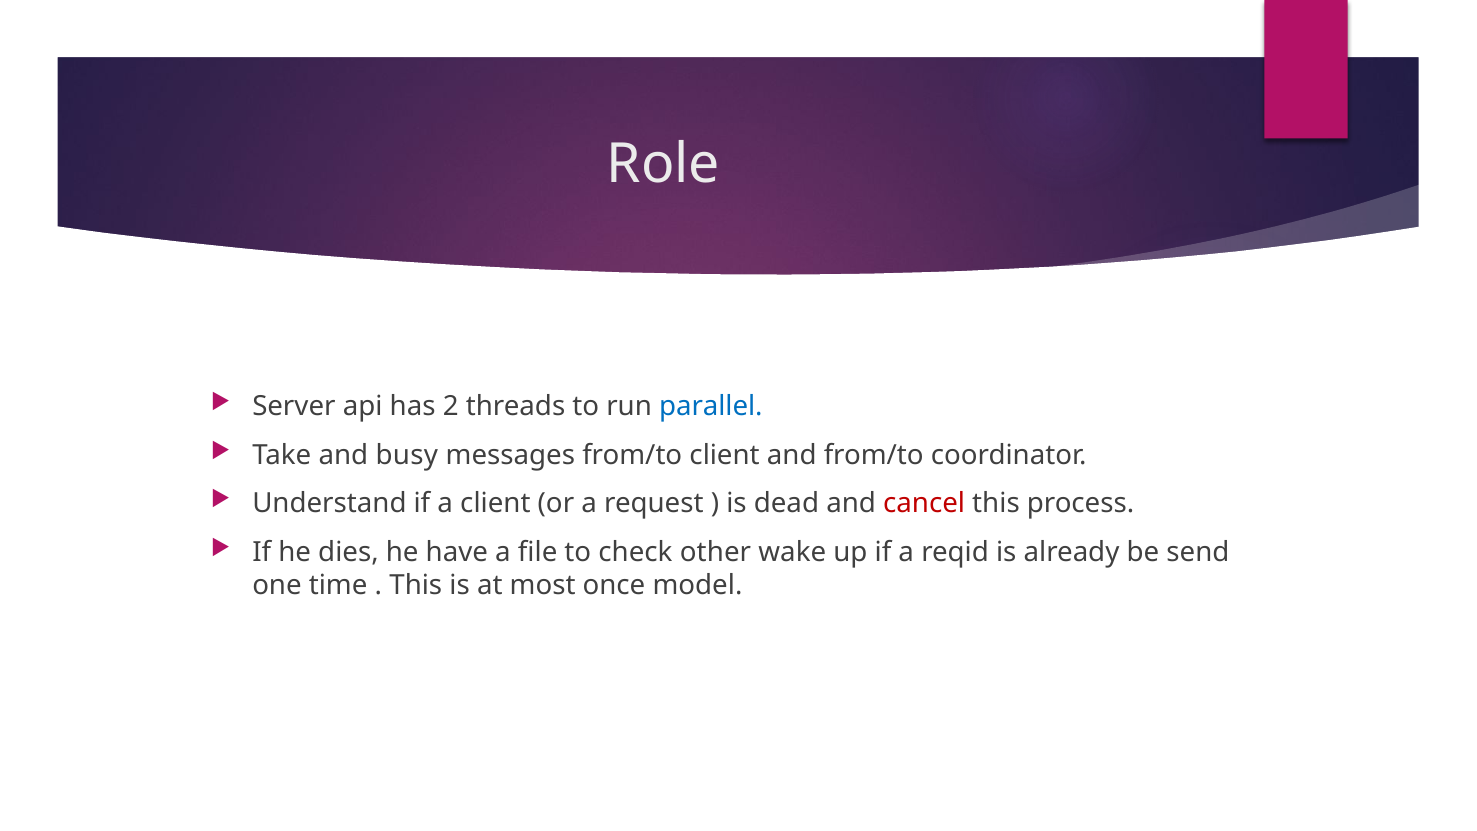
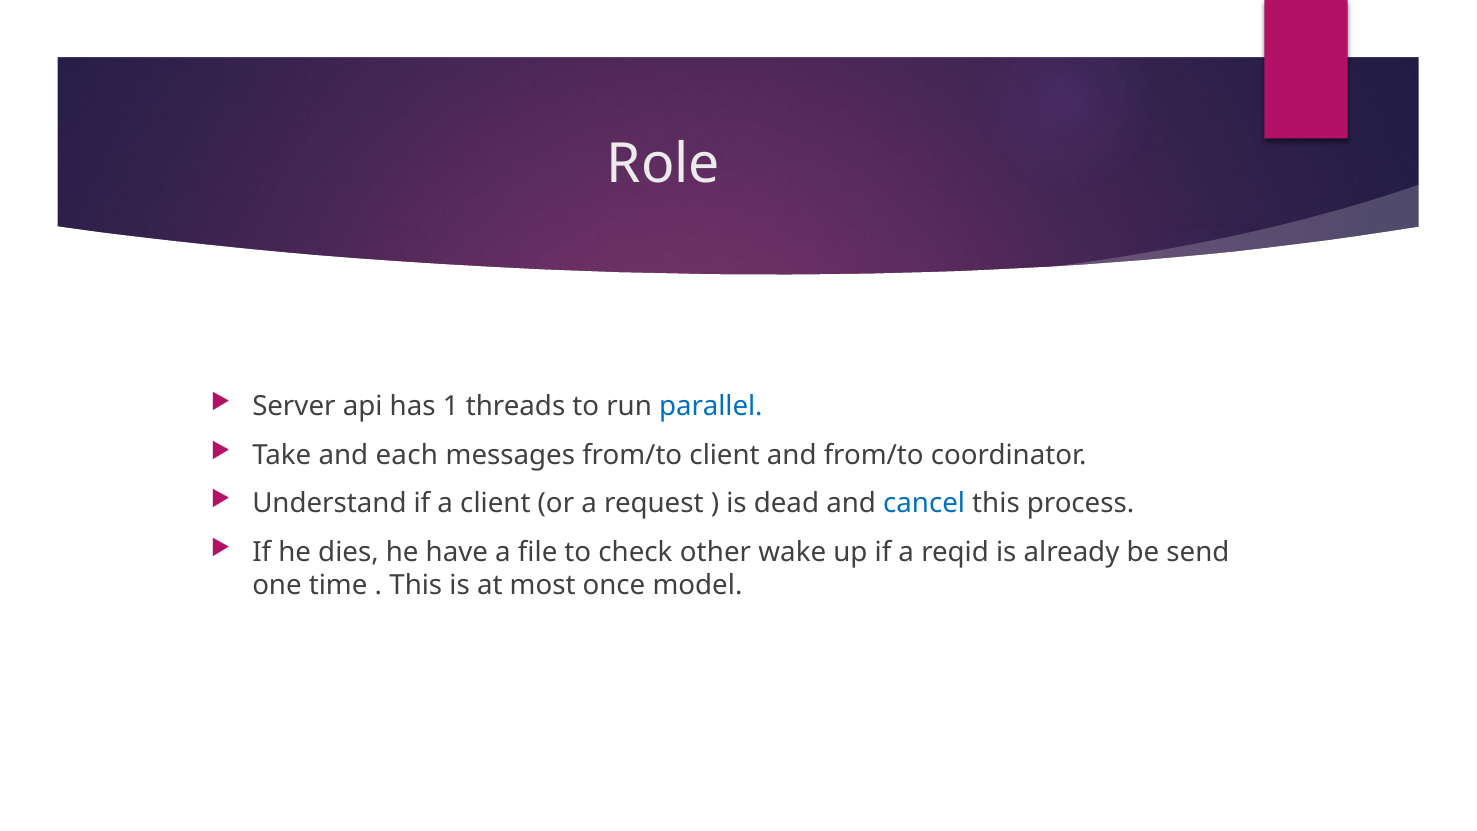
2: 2 -> 1
busy: busy -> each
cancel colour: red -> blue
